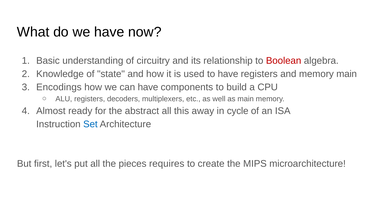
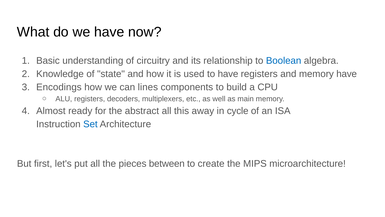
Boolean colour: red -> blue
memory main: main -> have
can have: have -> lines
requires: requires -> between
